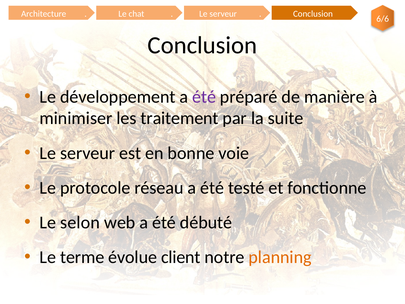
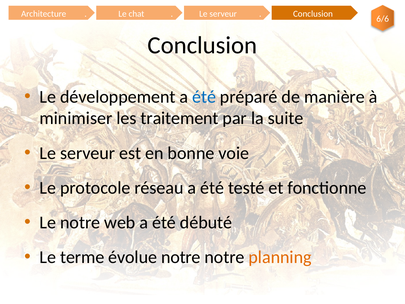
été at (204, 97) colour: purple -> blue
Le selon: selon -> notre
évolue client: client -> notre
